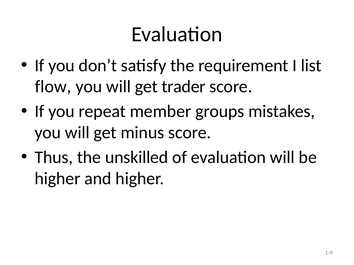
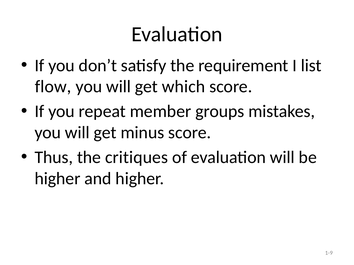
trader: trader -> which
unskilled: unskilled -> critiques
